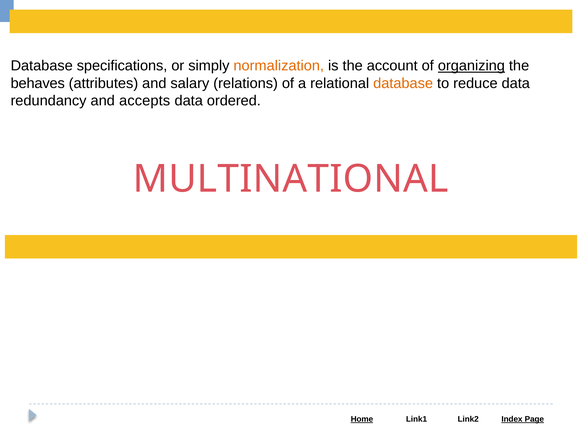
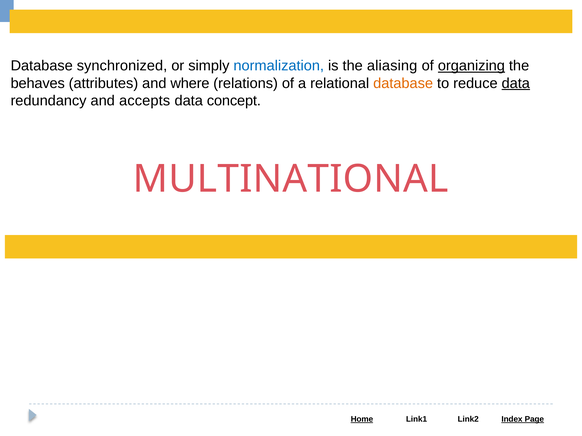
specifications: specifications -> synchronized
normalization colour: orange -> blue
account: account -> aliasing
salary: salary -> where
data at (516, 83) underline: none -> present
ordered: ordered -> concept
